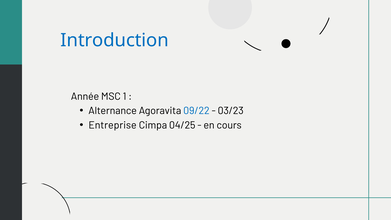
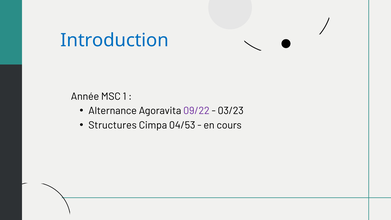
09/22 colour: blue -> purple
Entreprise: Entreprise -> Structures
04/25: 04/25 -> 04/53
